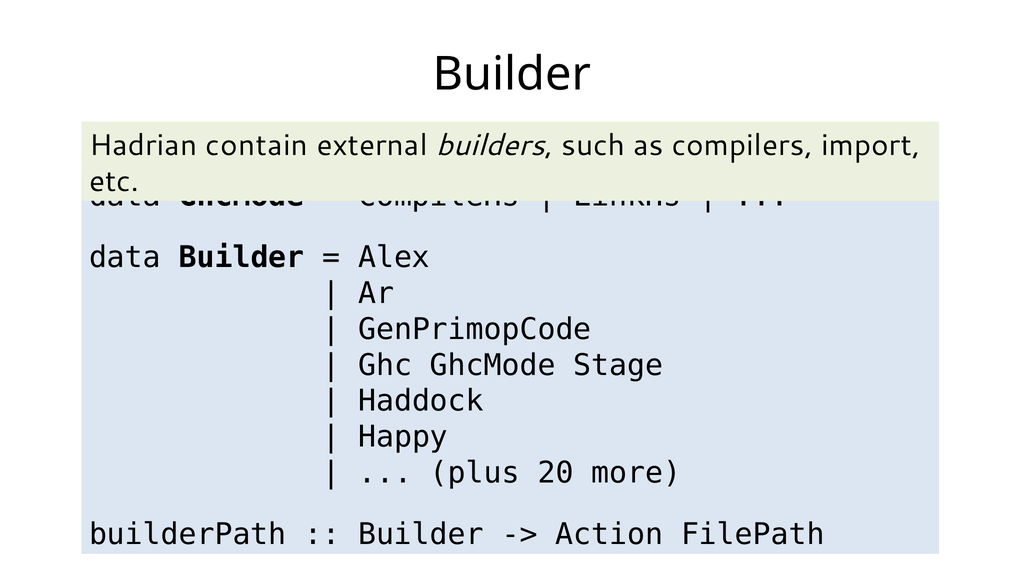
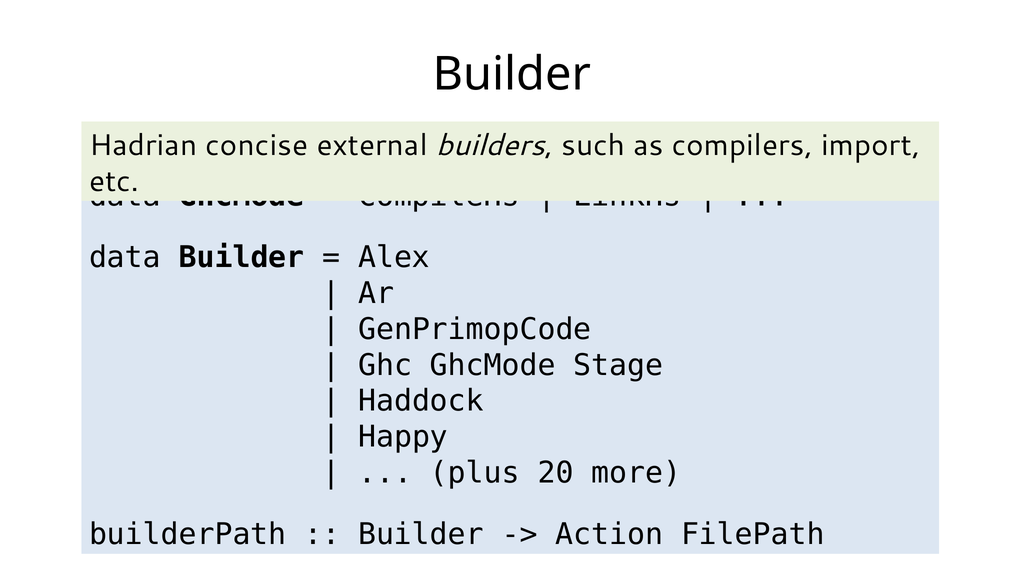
contain: contain -> concise
